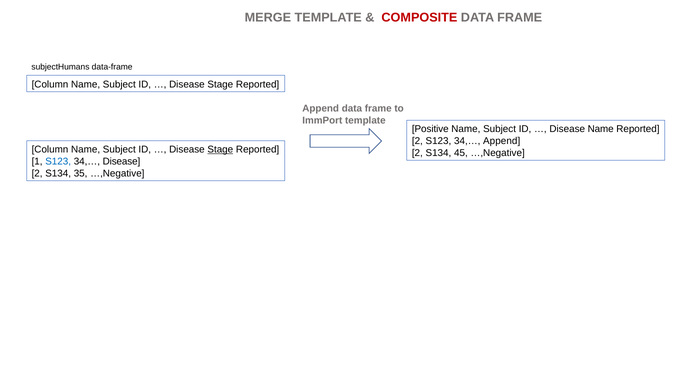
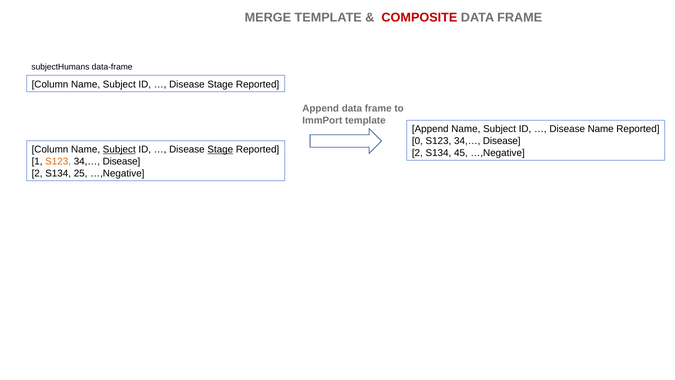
Positive at (430, 129): Positive -> Append
2 at (417, 141): 2 -> 0
Append at (502, 141): Append -> Disease
Subject at (119, 149) underline: none -> present
S123 at (58, 161) colour: blue -> orange
35: 35 -> 25
